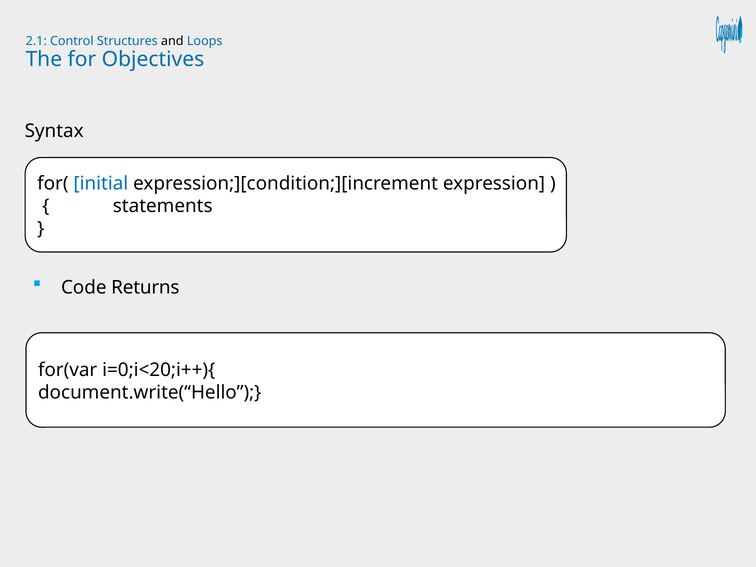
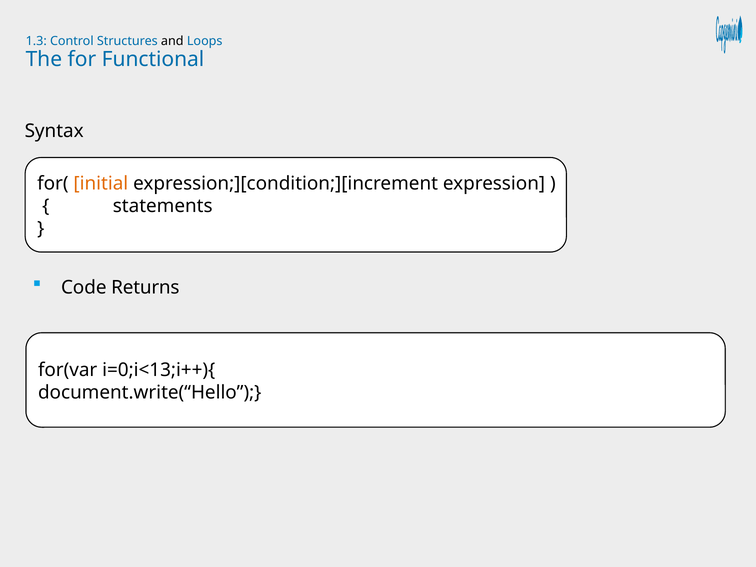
2.1: 2.1 -> 1.3
Objectives: Objectives -> Functional
initial colour: blue -> orange
i=0;i<20;i++){: i=0;i<20;i++){ -> i=0;i<13;i++){
